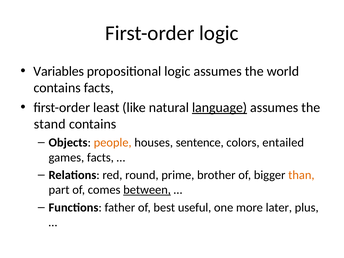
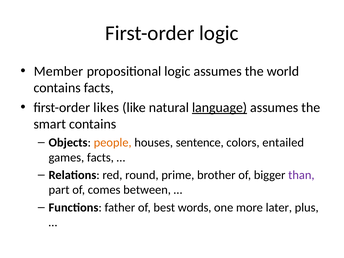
Variables: Variables -> Member
least: least -> likes
stand: stand -> smart
than colour: orange -> purple
between underline: present -> none
useful: useful -> words
